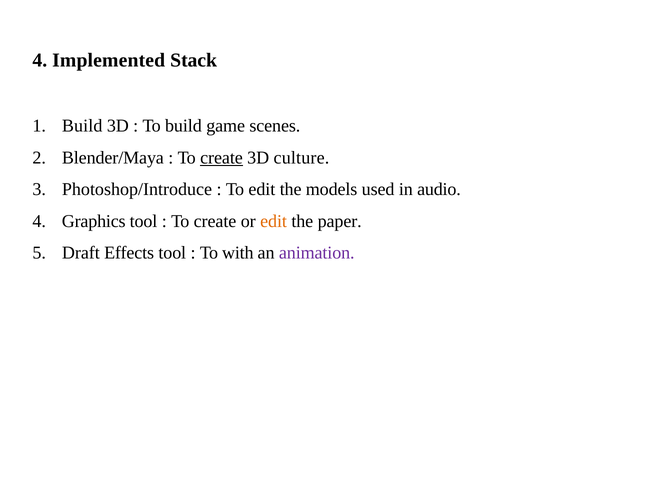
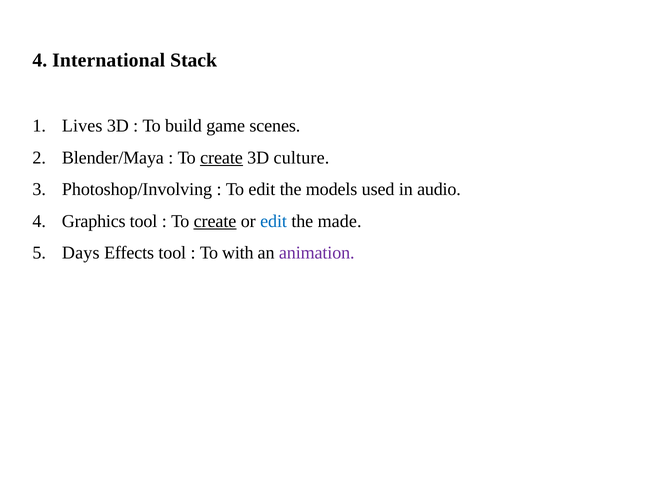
Implemented: Implemented -> International
Build at (82, 126): Build -> Lives
Photoshop/Introduce: Photoshop/Introduce -> Photoshop/Involving
create at (215, 221) underline: none -> present
edit at (274, 221) colour: orange -> blue
paper: paper -> made
Draft: Draft -> Days
